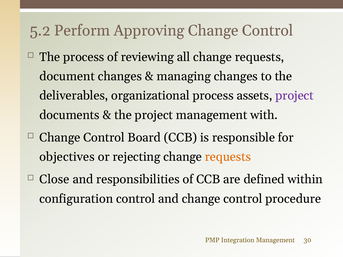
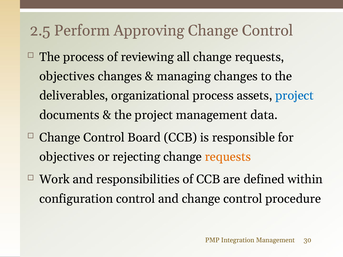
5.2: 5.2 -> 2.5
document at (67, 76): document -> objectives
project at (295, 96) colour: purple -> blue
with: with -> data
Close: Close -> Work
